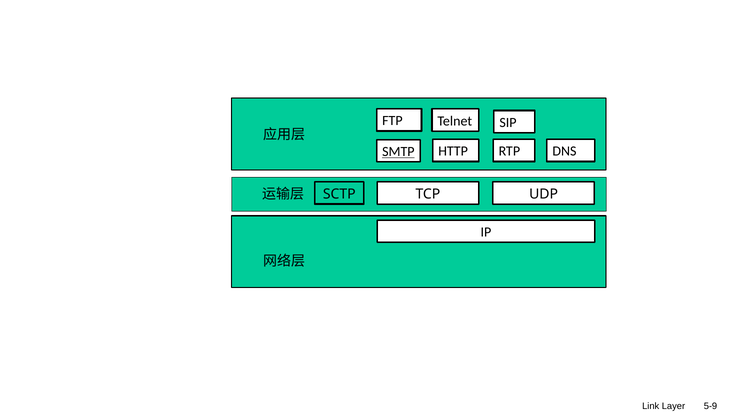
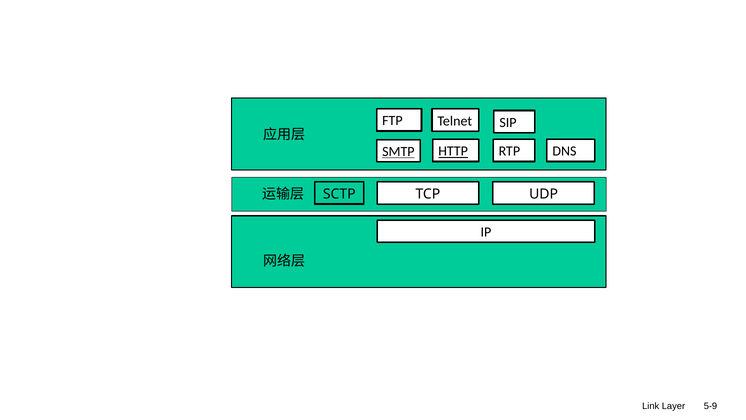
HTTP underline: none -> present
